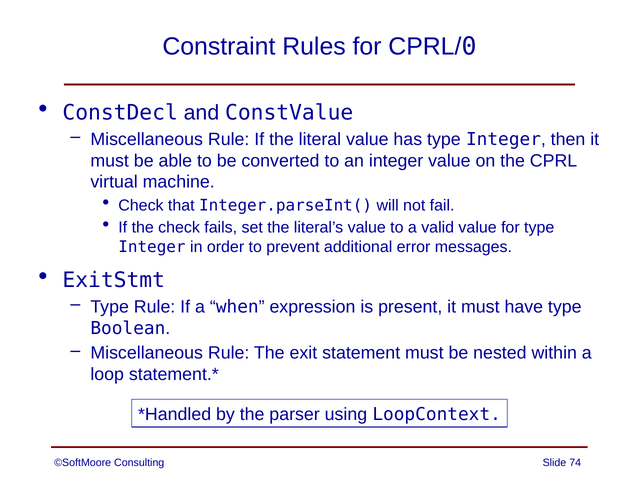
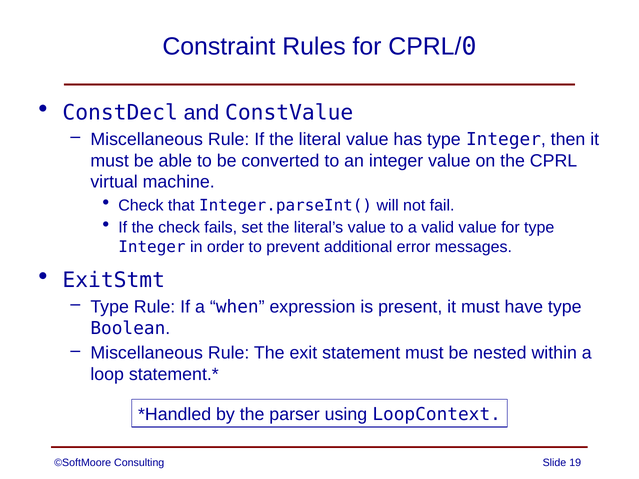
74: 74 -> 19
